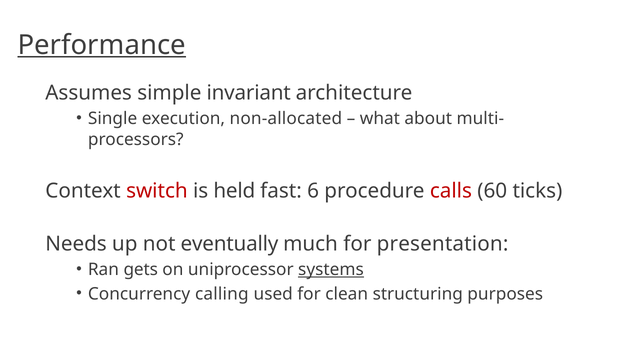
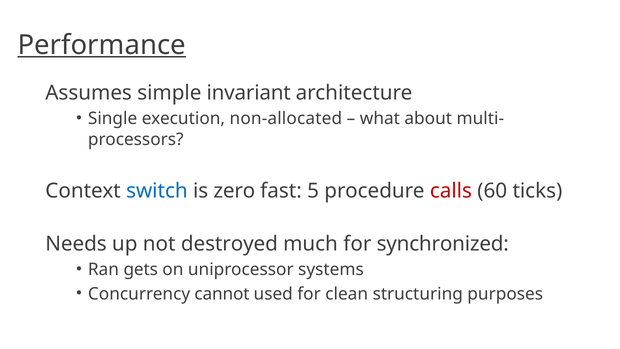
switch colour: red -> blue
held: held -> zero
6: 6 -> 5
eventually: eventually -> destroyed
presentation: presentation -> synchronized
systems underline: present -> none
calling: calling -> cannot
